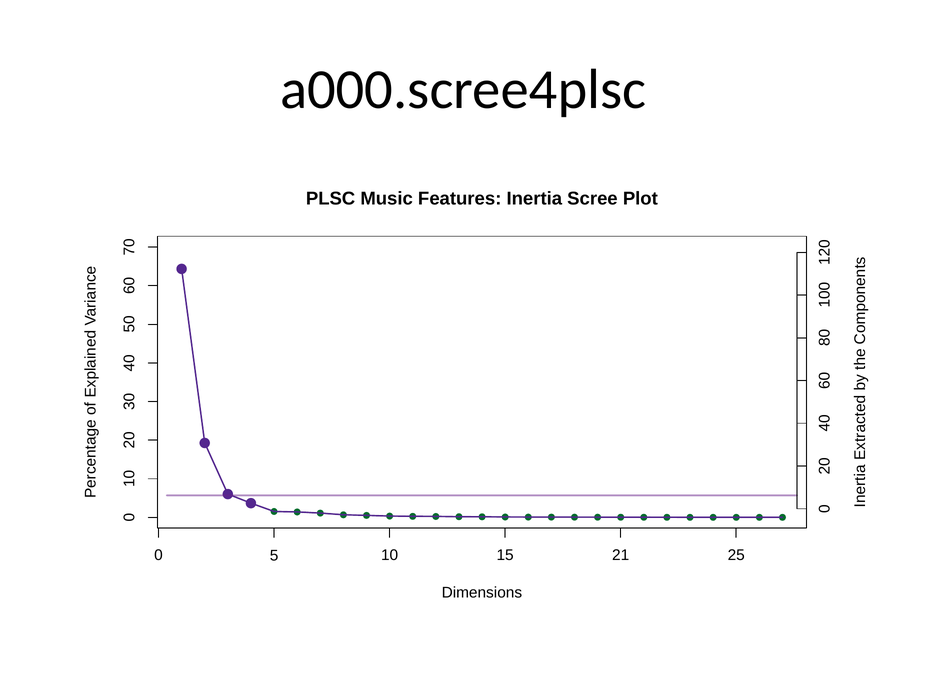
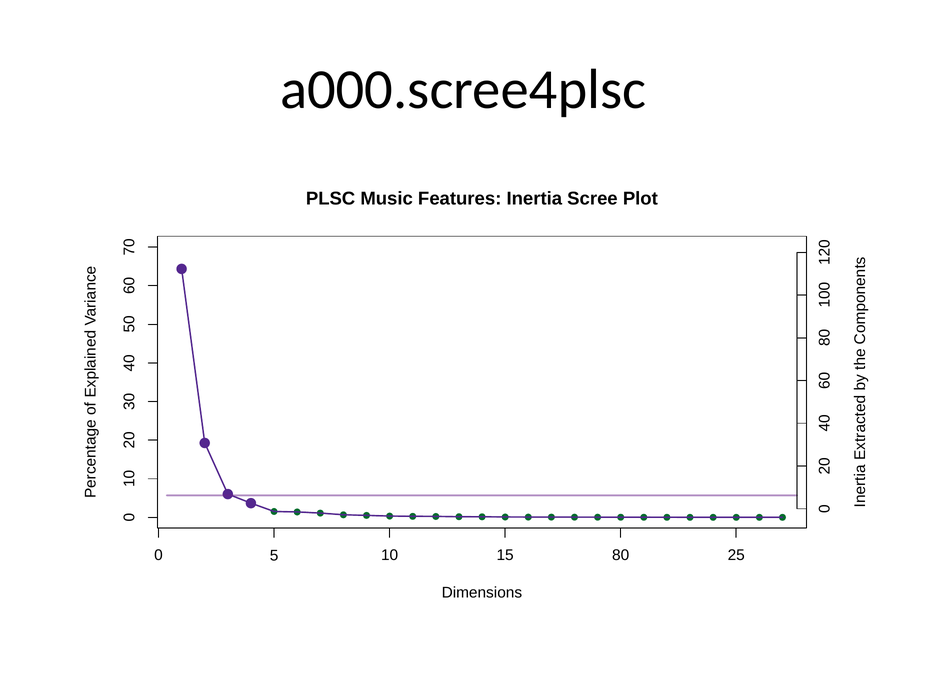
21: 21 -> 80
